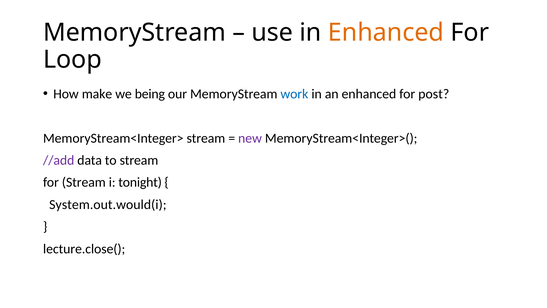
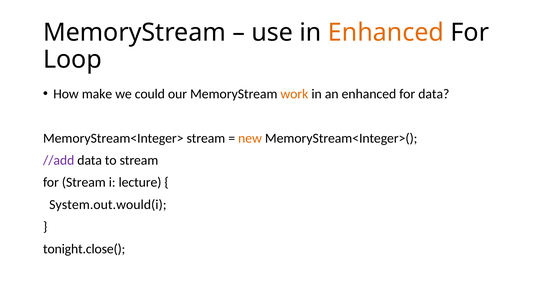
being: being -> could
work colour: blue -> orange
for post: post -> data
new colour: purple -> orange
tonight: tonight -> lecture
lecture.close(: lecture.close( -> tonight.close(
